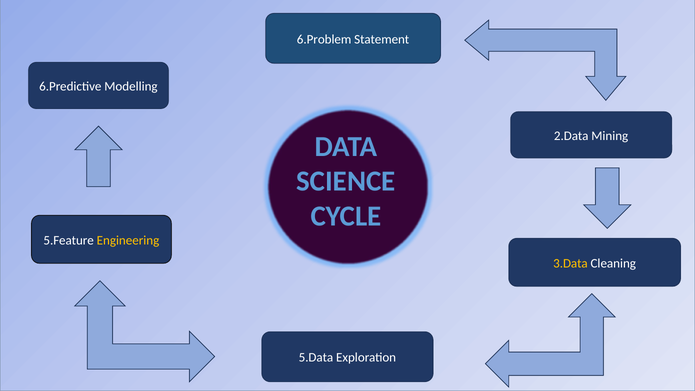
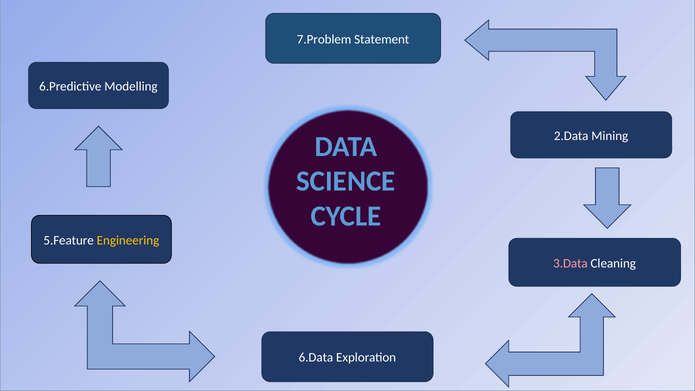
6.Problem: 6.Problem -> 7.Problem
3.Data colour: yellow -> pink
5.Data: 5.Data -> 6.Data
